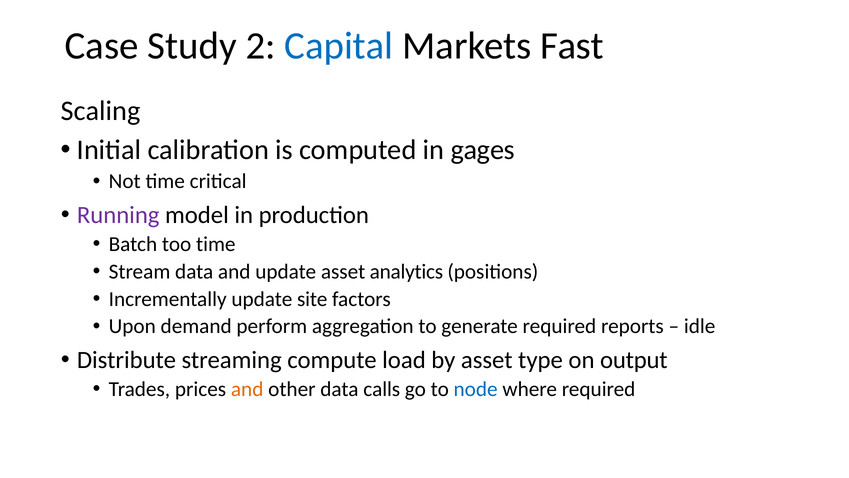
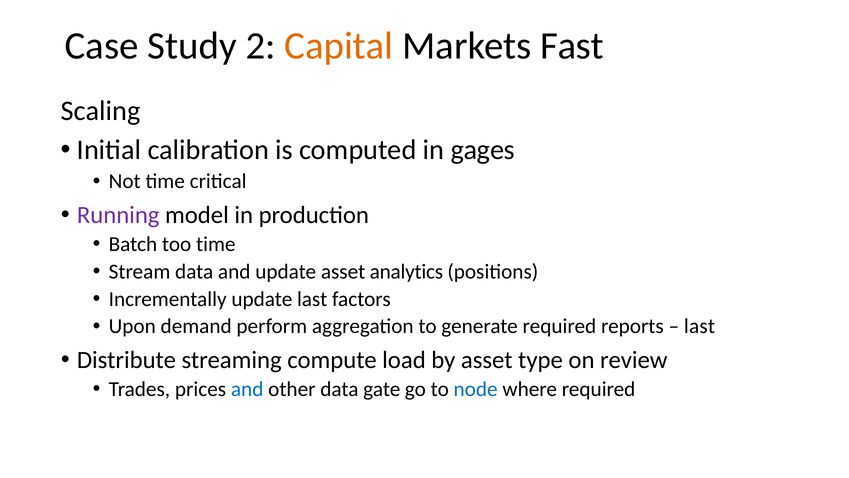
Capital colour: blue -> orange
update site: site -> last
idle at (700, 326): idle -> last
output: output -> review
and at (247, 389) colour: orange -> blue
calls: calls -> gate
